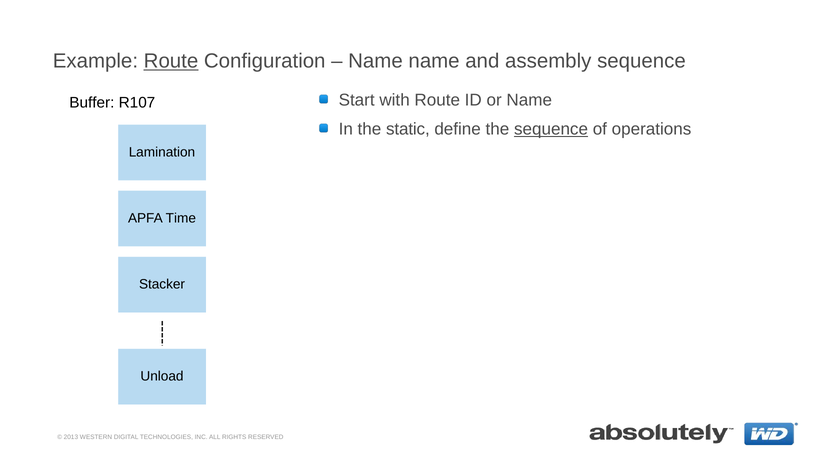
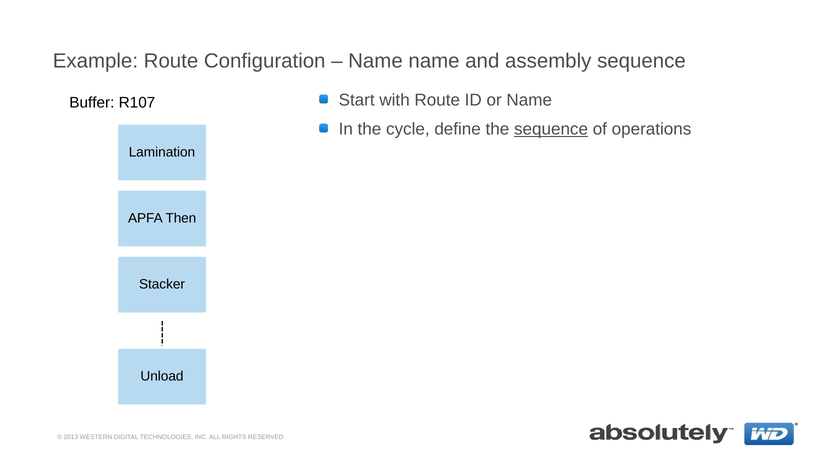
Route at (171, 61) underline: present -> none
static: static -> cycle
Time: Time -> Then
